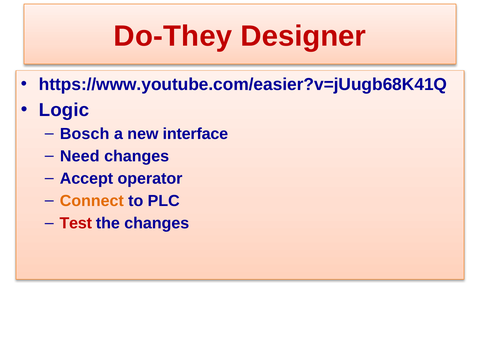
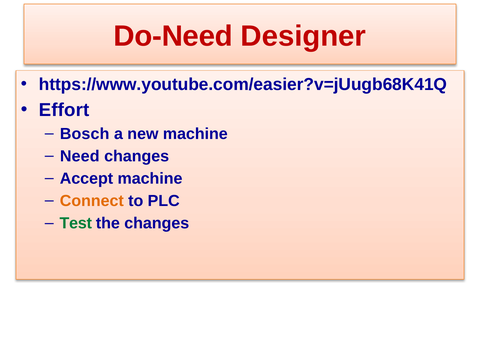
Do-They: Do-They -> Do-Need
Logic: Logic -> Effort
new interface: interface -> machine
Accept operator: operator -> machine
Test colour: red -> green
